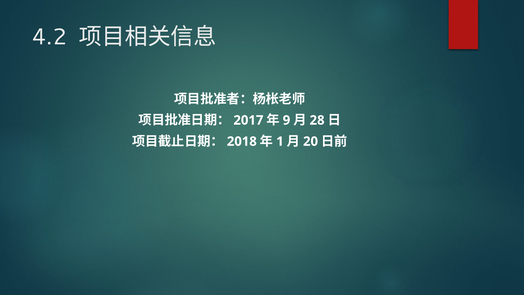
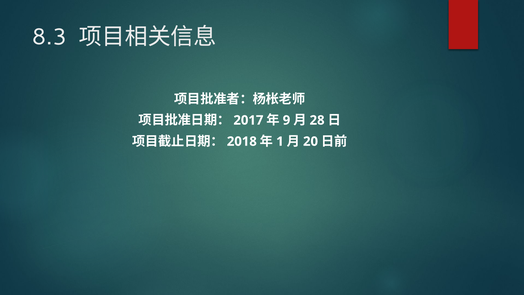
4.2: 4.2 -> 8.3
